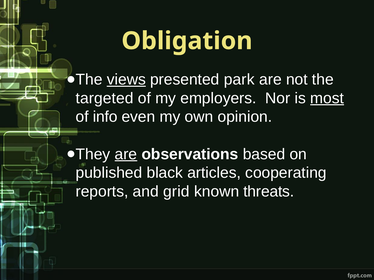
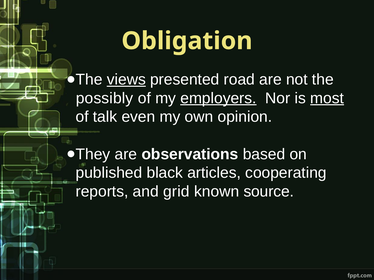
park: park -> road
targeted: targeted -> possibly
employers underline: none -> present
info: info -> talk
are at (126, 154) underline: present -> none
threats: threats -> source
